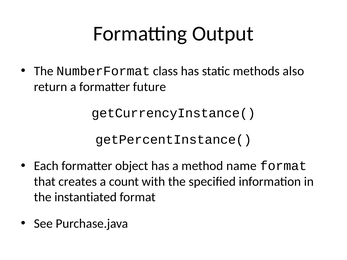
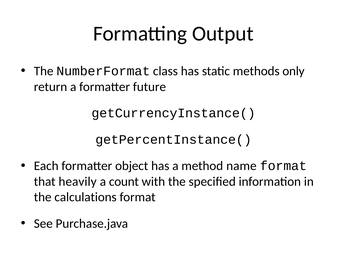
also: also -> only
creates: creates -> heavily
instantiated: instantiated -> calculations
